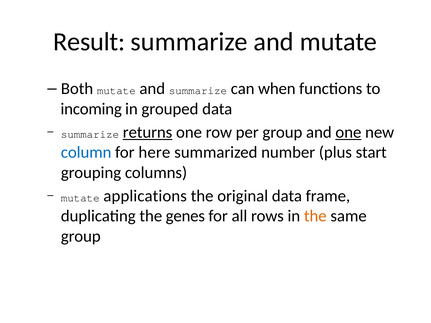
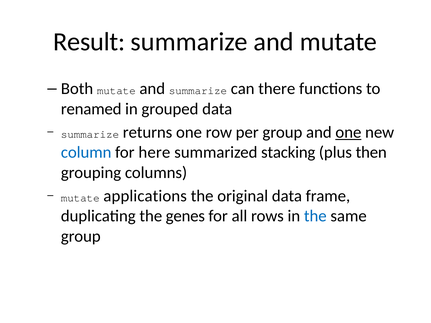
when: when -> there
incoming: incoming -> renamed
returns underline: present -> none
number: number -> stacking
start: start -> then
the at (315, 216) colour: orange -> blue
